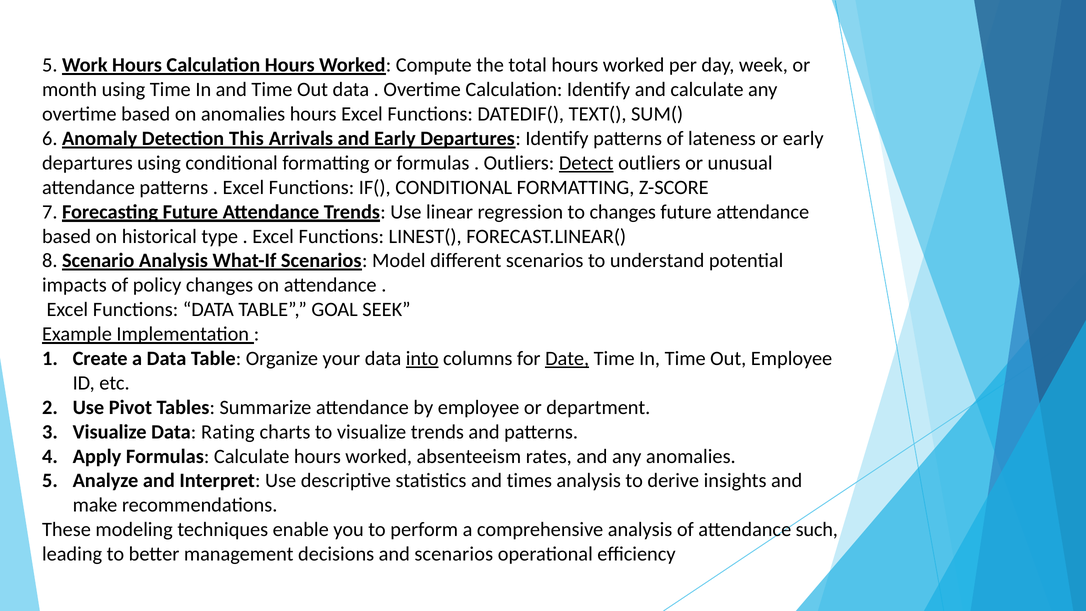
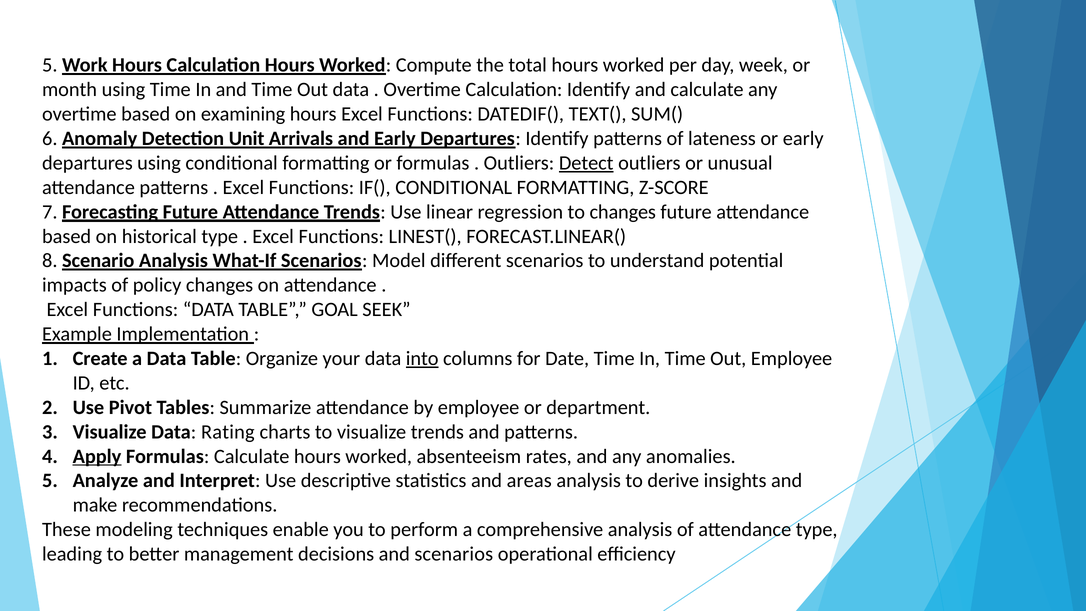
on anomalies: anomalies -> examining
This: This -> Unit
Date underline: present -> none
Apply underline: none -> present
times: times -> areas
attendance such: such -> type
